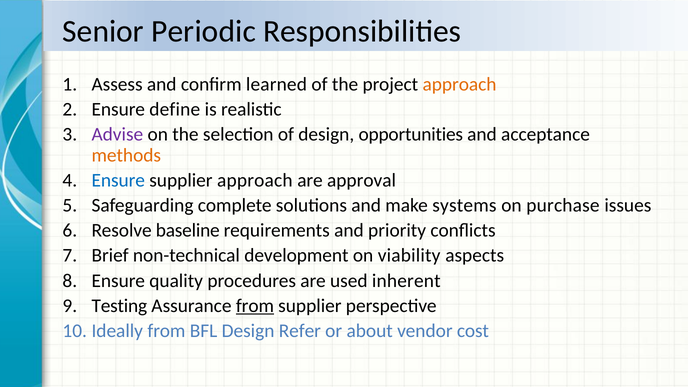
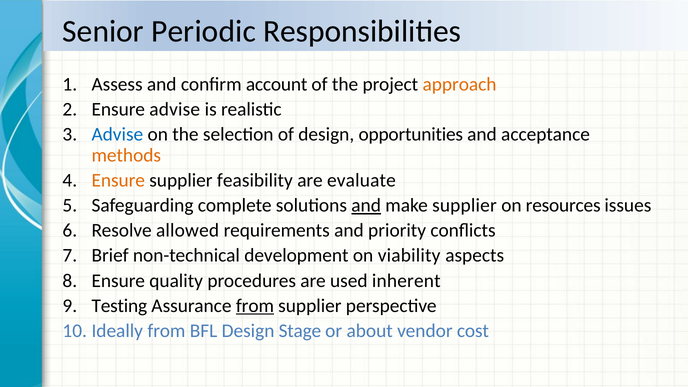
learned: learned -> account
Ensure define: define -> advise
Advise at (117, 134) colour: purple -> blue
Ensure at (118, 180) colour: blue -> orange
supplier approach: approach -> feasibility
approval: approval -> evaluate
and at (366, 205) underline: none -> present
make systems: systems -> supplier
purchase: purchase -> resources
baseline: baseline -> allowed
Refer: Refer -> Stage
